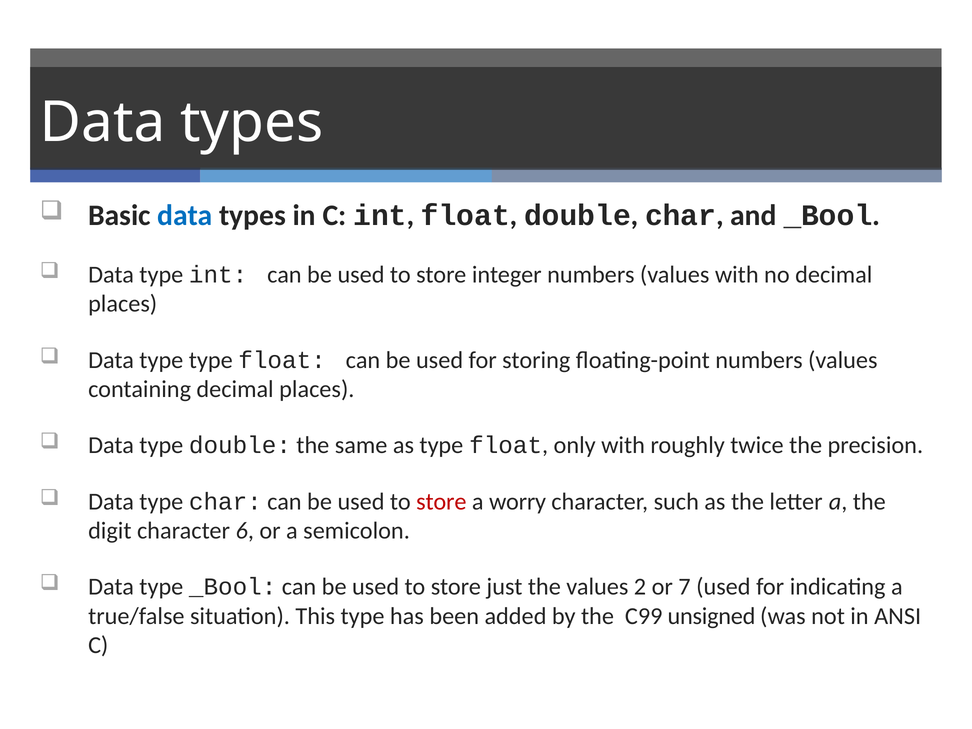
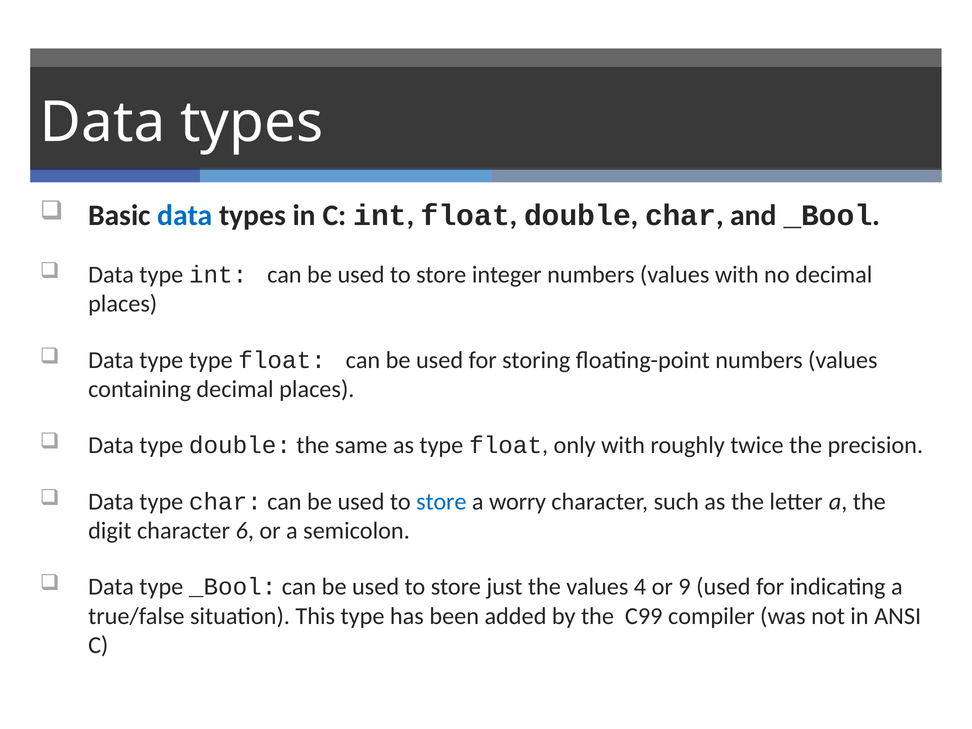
store at (441, 502) colour: red -> blue
2: 2 -> 4
7: 7 -> 9
unsigned: unsigned -> compiler
